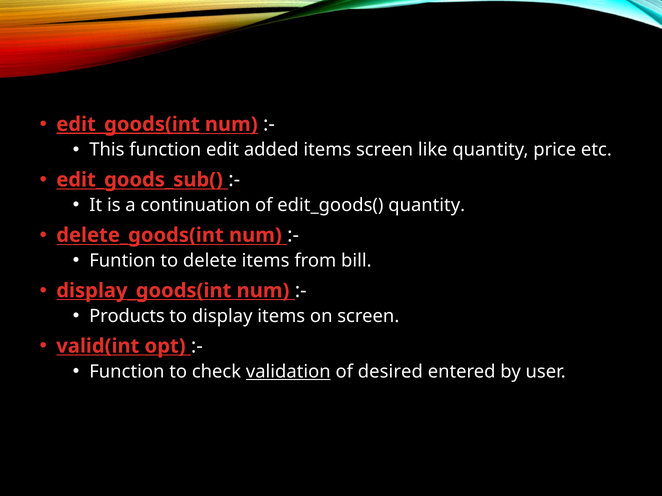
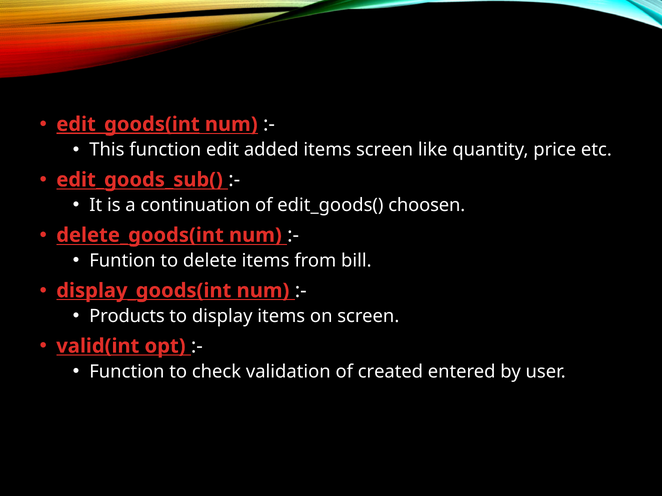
edit_goods( quantity: quantity -> choosen
validation underline: present -> none
desired: desired -> created
